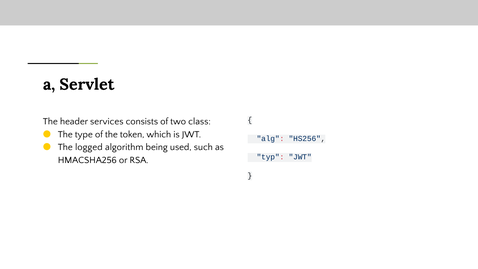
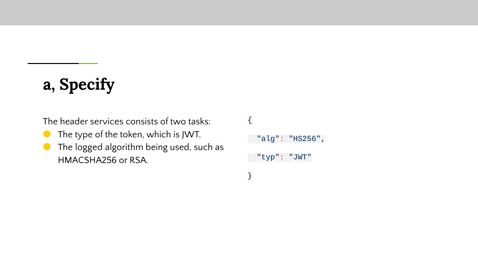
Servlet: Servlet -> Specify
class: class -> tasks
